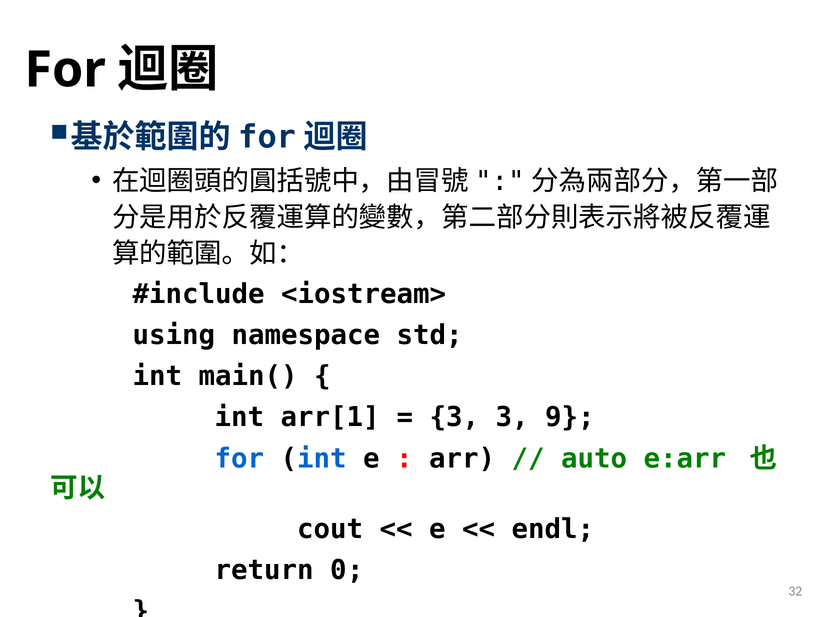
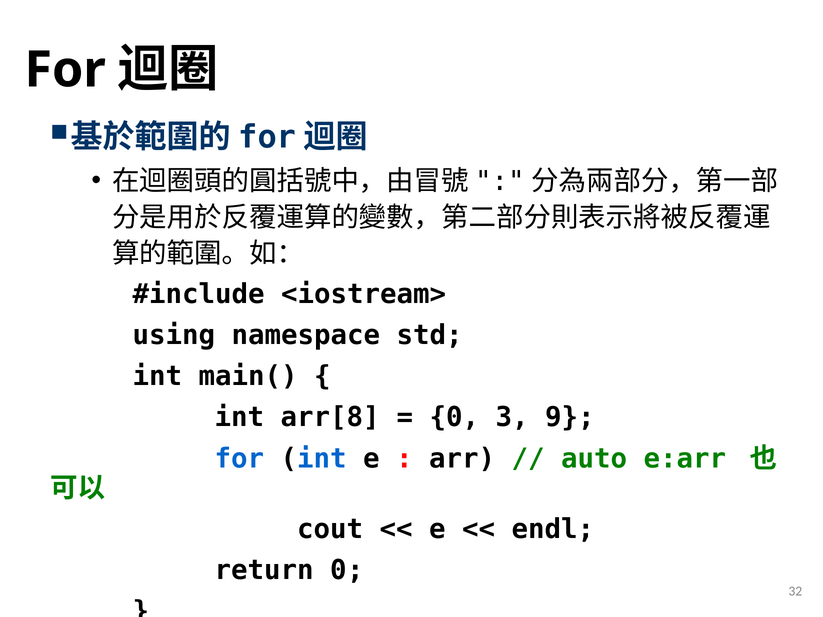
arr[1: arr[1 -> arr[8
3 at (454, 418): 3 -> 0
